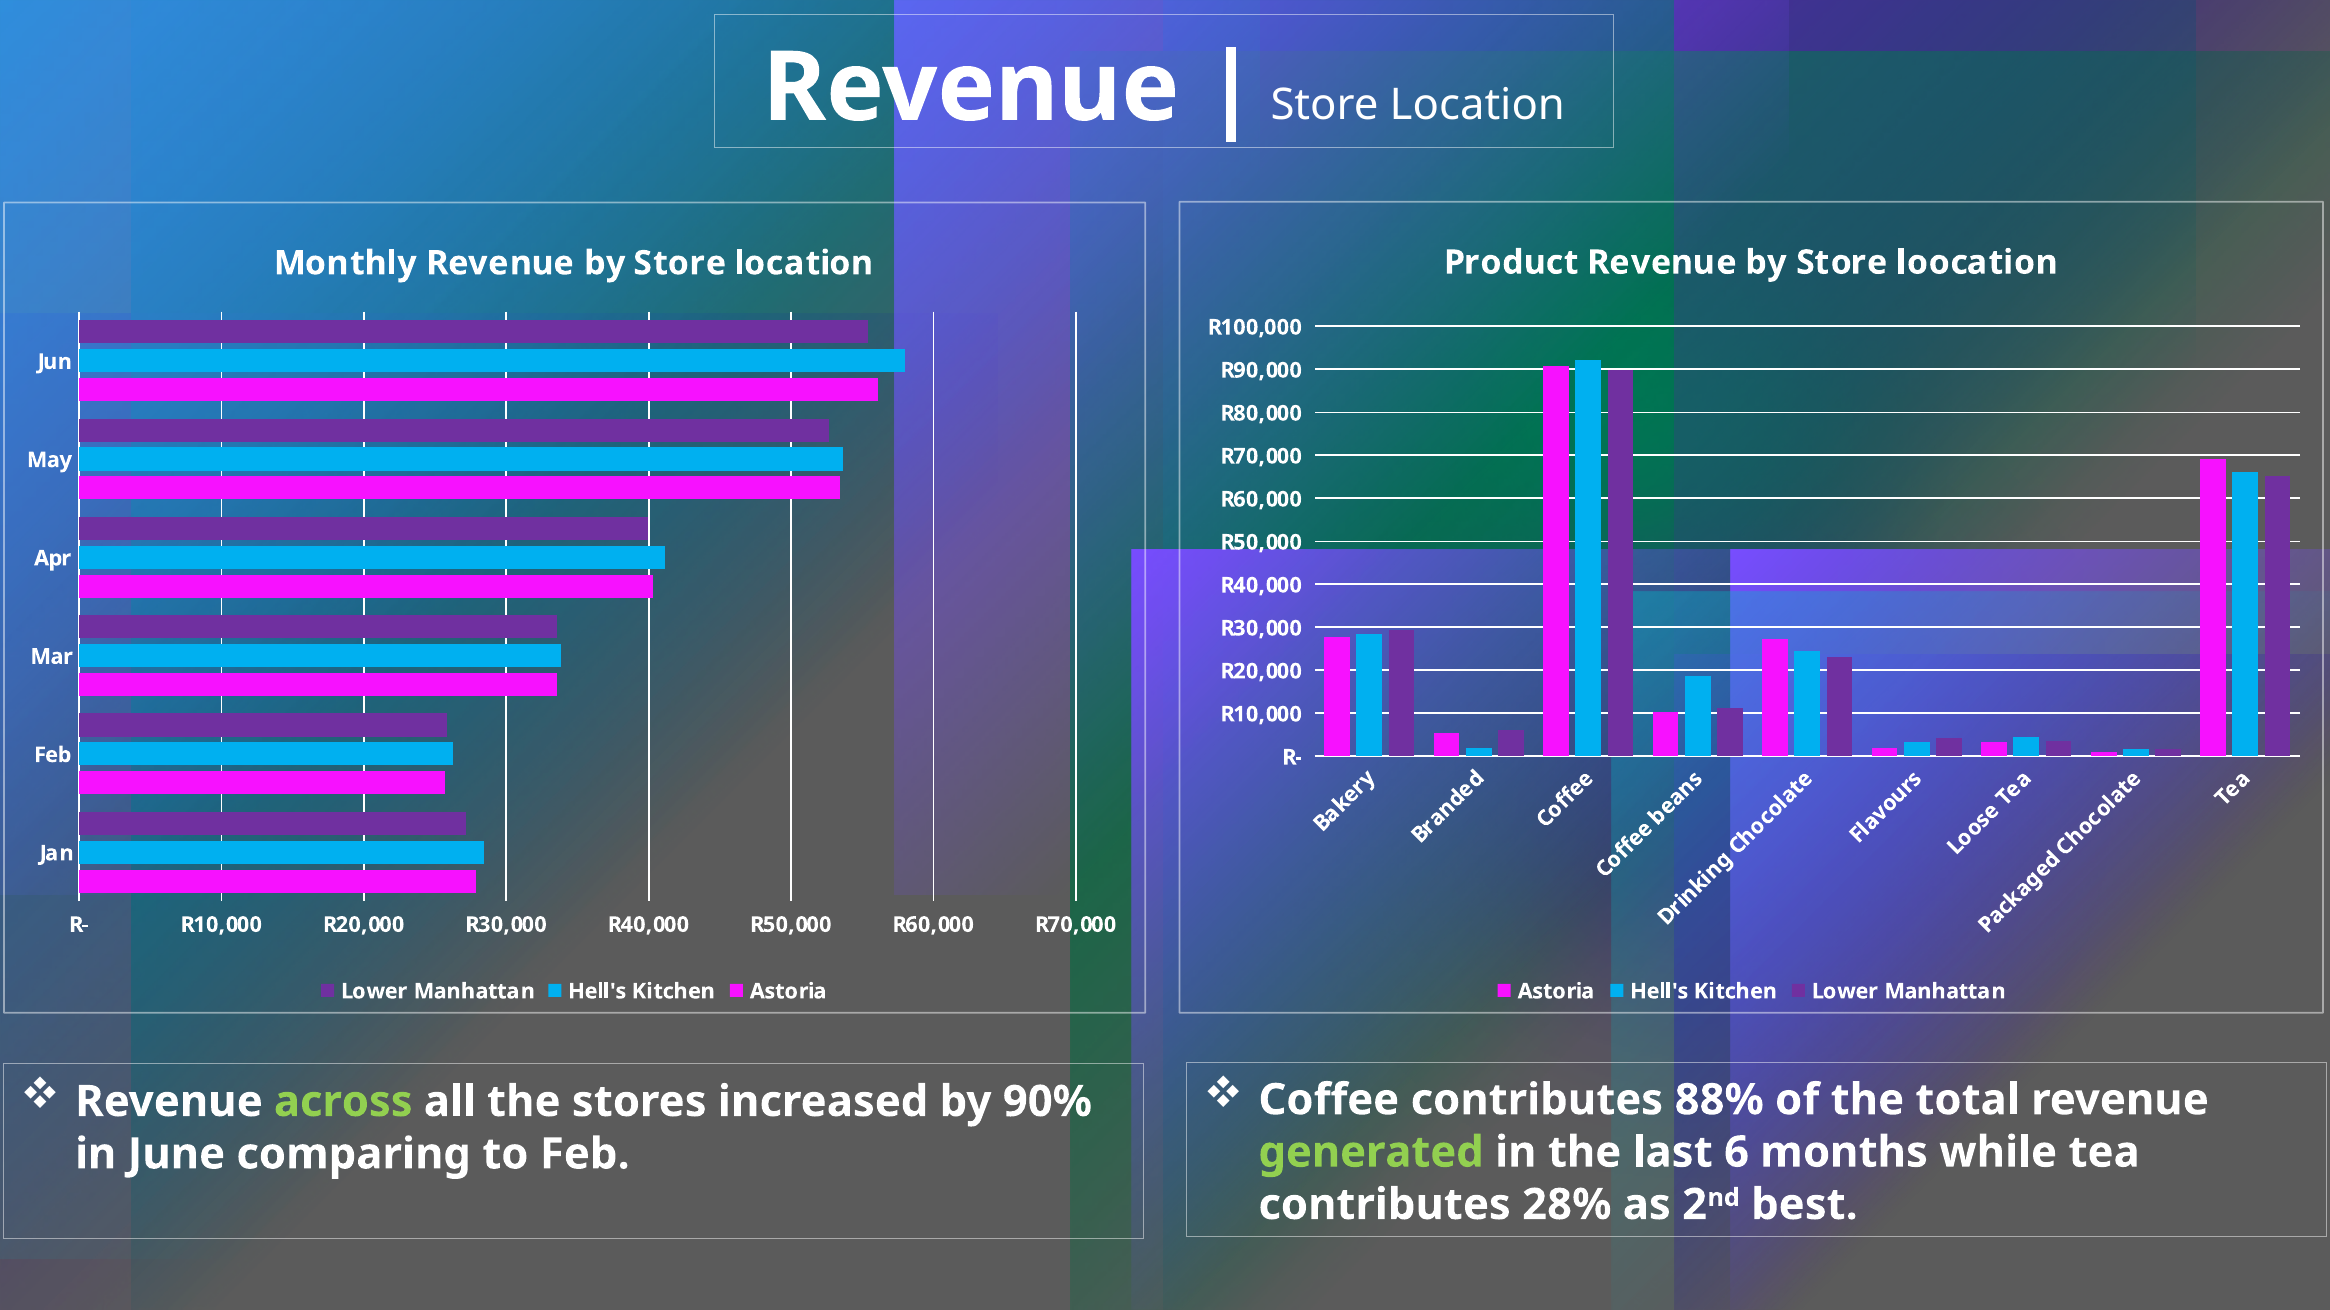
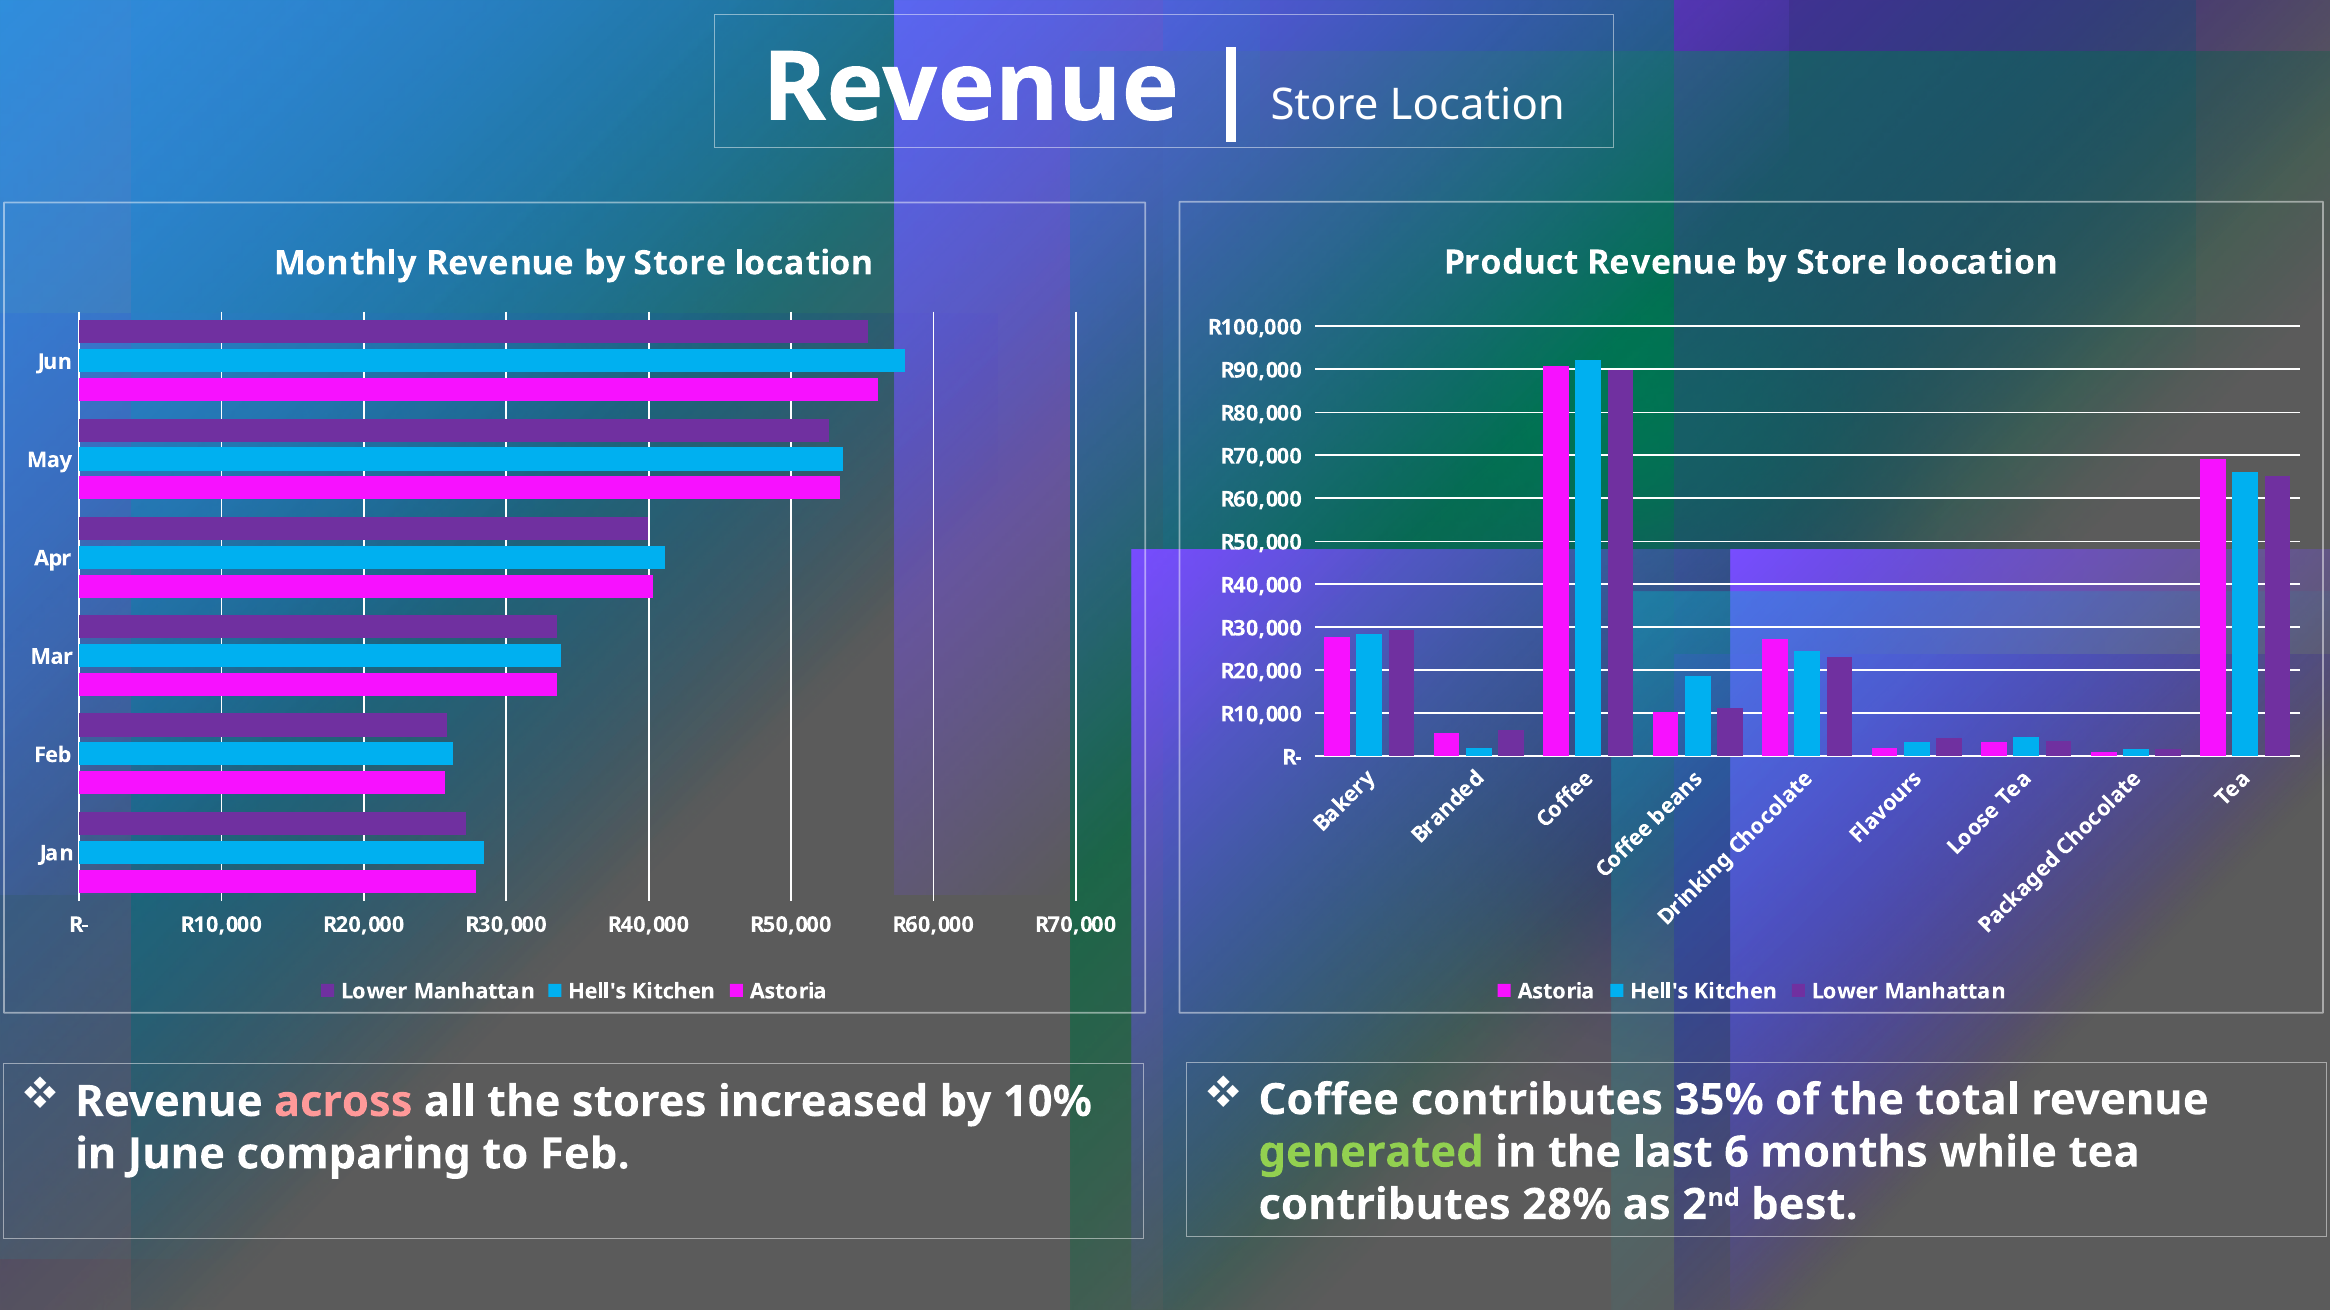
88%: 88% -> 35%
across colour: light green -> pink
90%: 90% -> 10%
